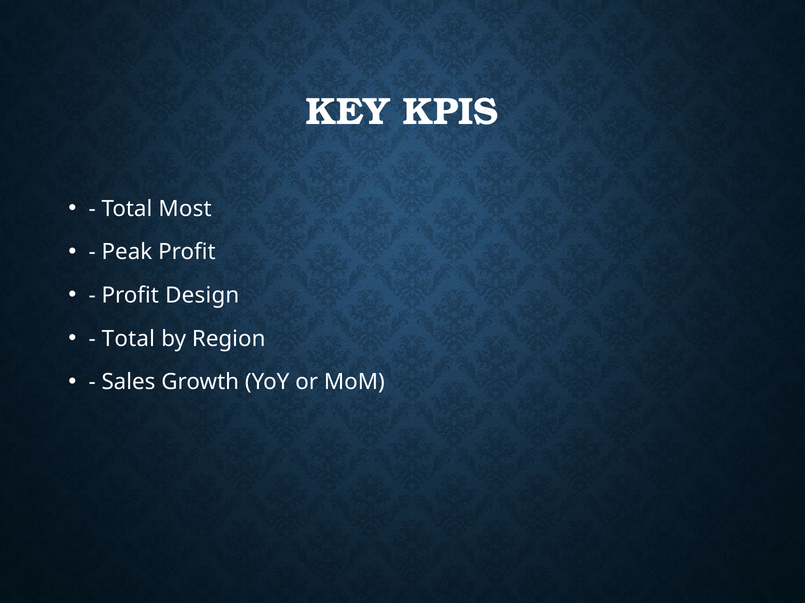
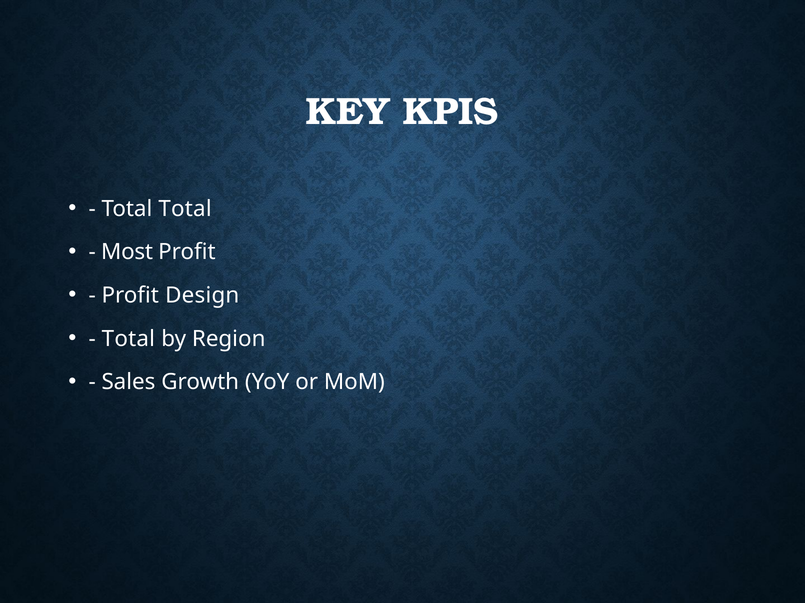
Total Most: Most -> Total
Peak: Peak -> Most
